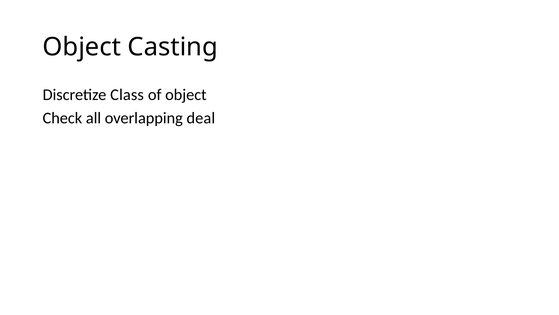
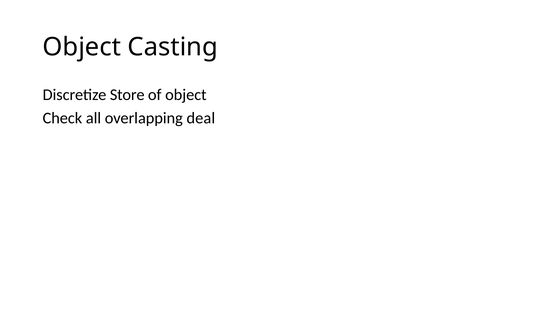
Class: Class -> Store
